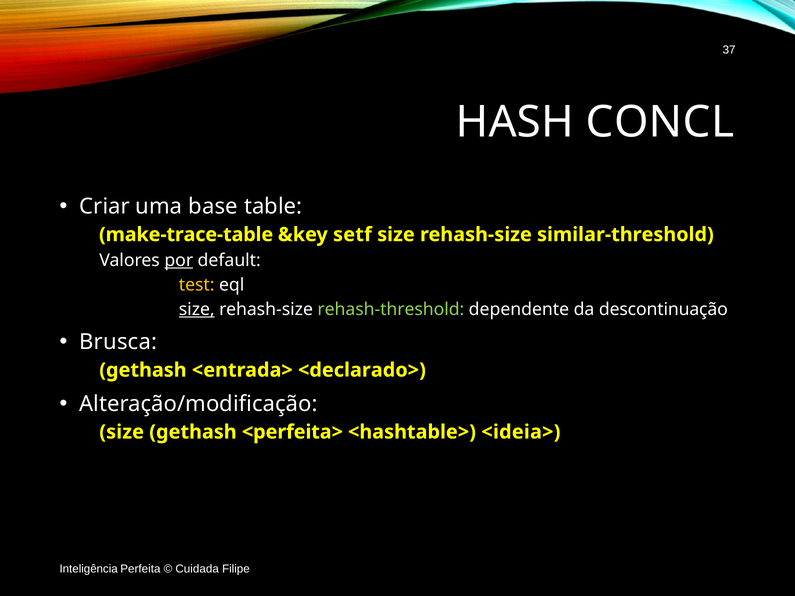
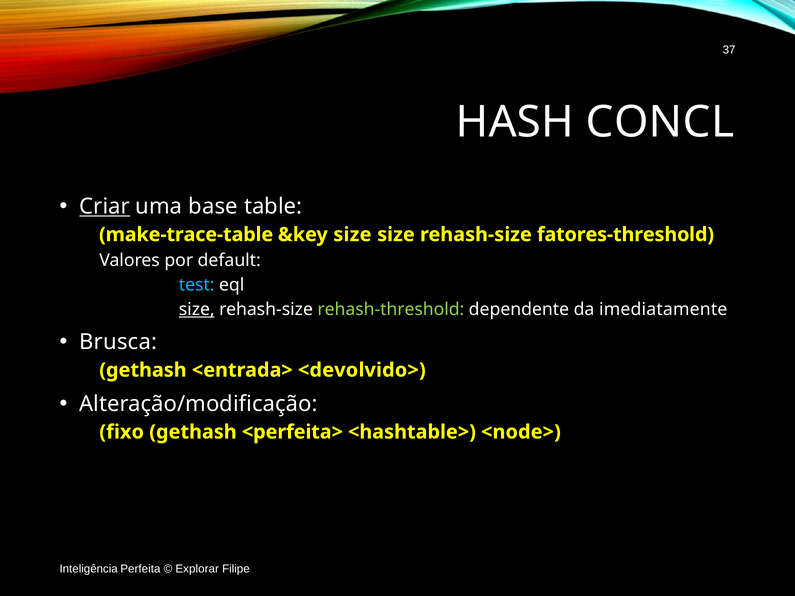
Criar underline: none -> present
&key setf: setf -> size
similar-threshold: similar-threshold -> fatores-threshold
por underline: present -> none
test colour: yellow -> light blue
descontinuação: descontinuação -> imediatamente
<declarado>: <declarado> -> <devolvido>
size at (122, 432): size -> fixo
<ideia>: <ideia> -> <node>
Cuidada: Cuidada -> Explorar
